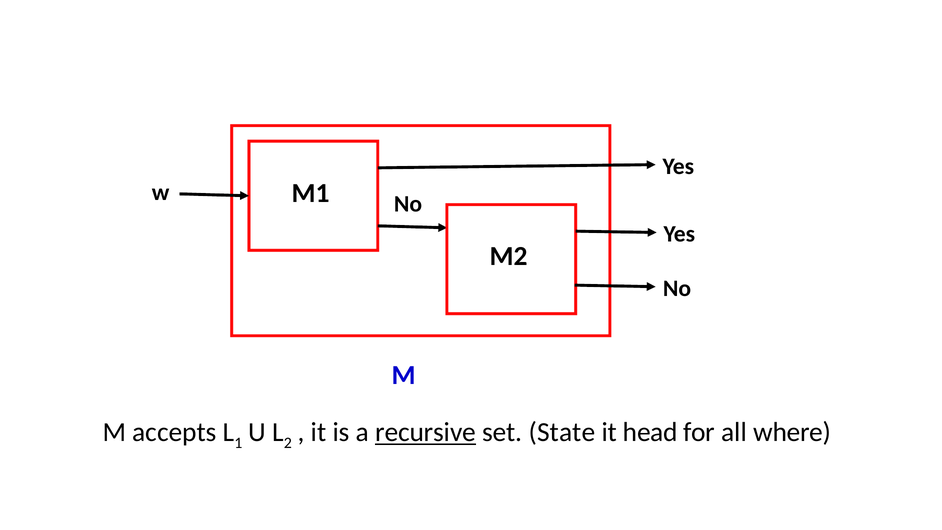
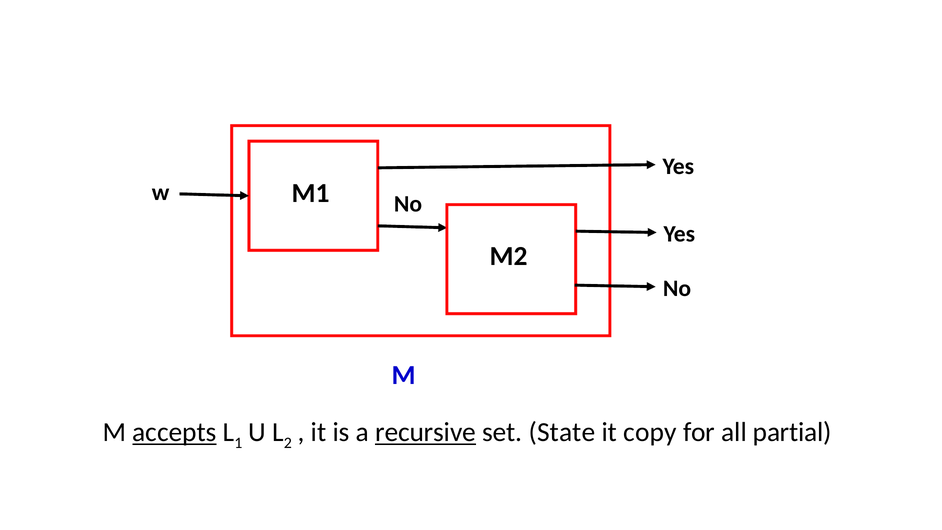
accepts underline: none -> present
head: head -> copy
where: where -> partial
